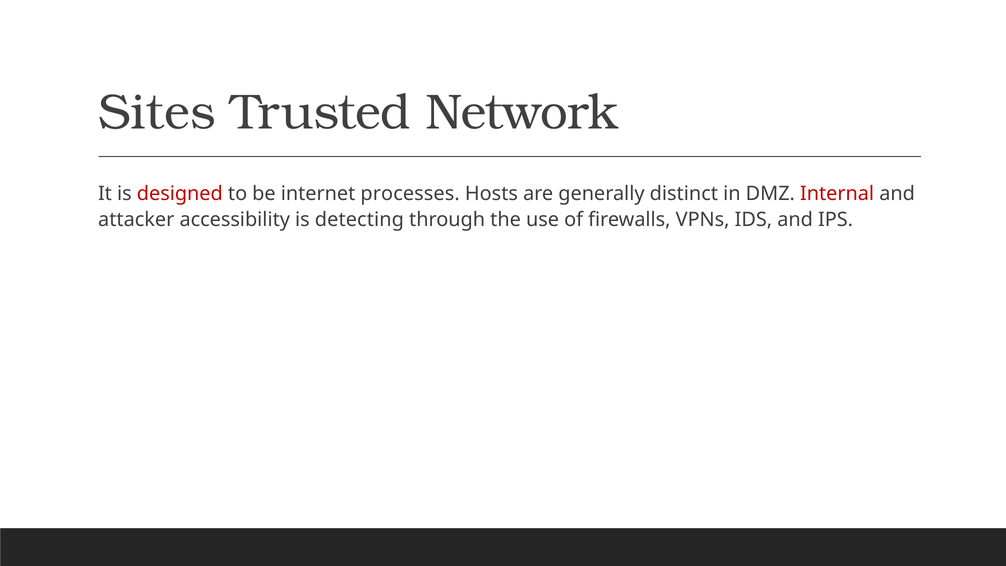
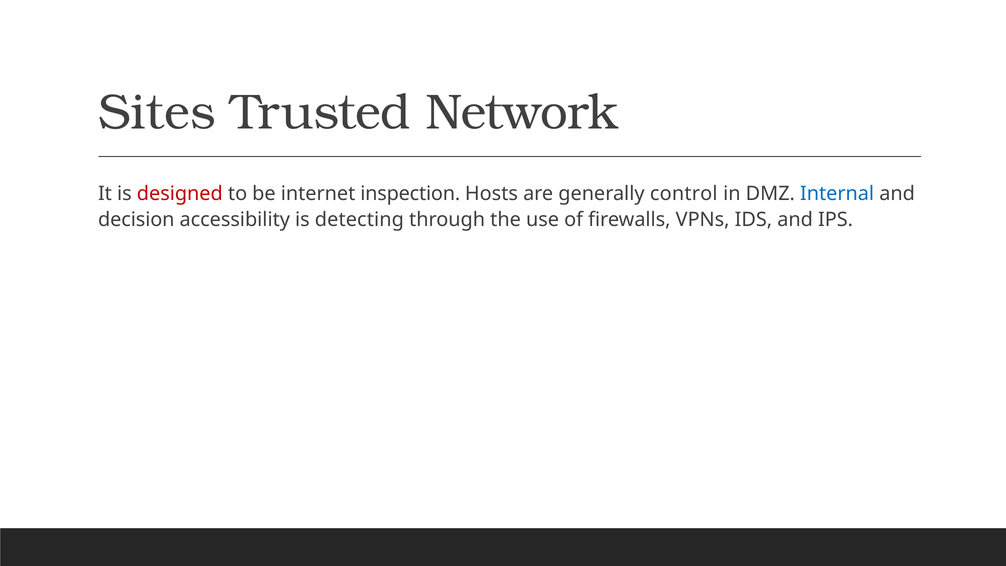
processes: processes -> inspection
distinct: distinct -> control
Internal colour: red -> blue
attacker: attacker -> decision
